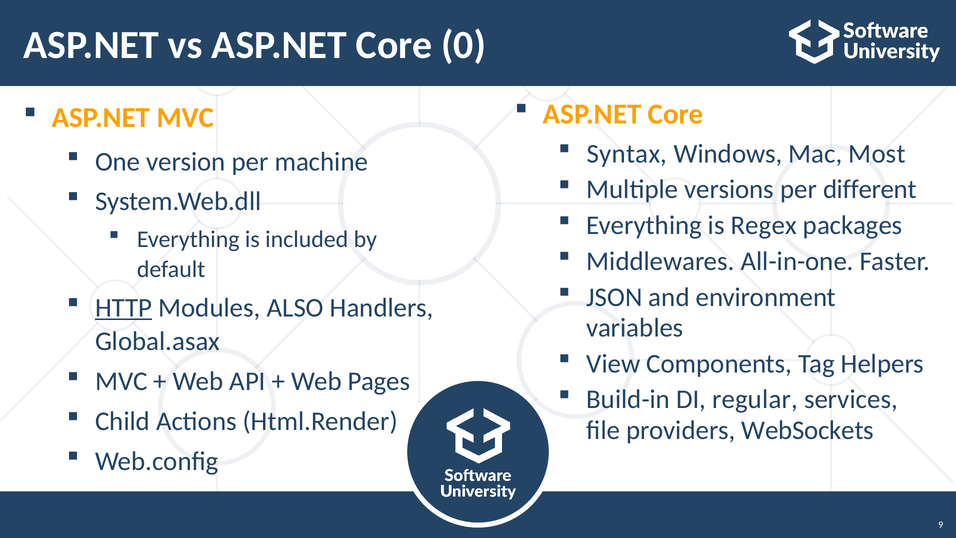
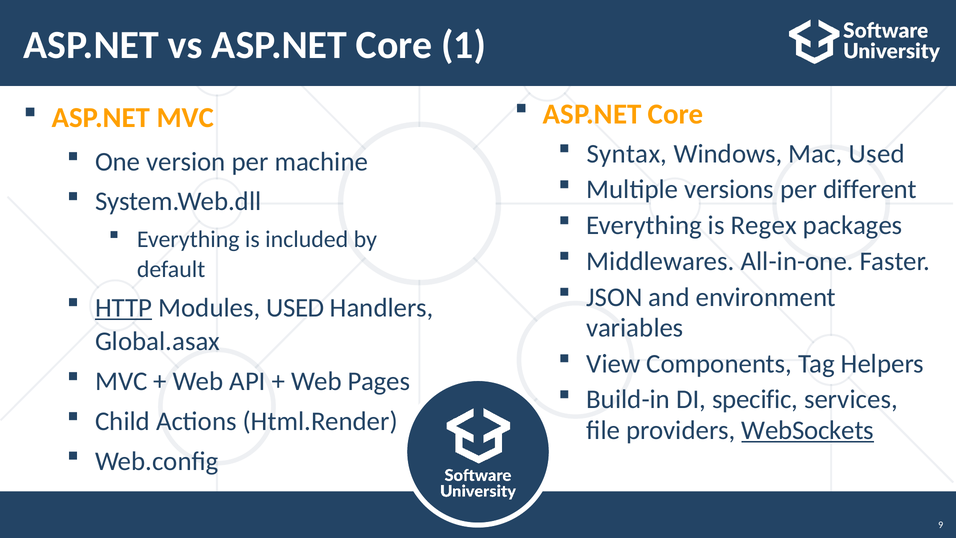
0: 0 -> 1
Mac Most: Most -> Used
Modules ALSO: ALSO -> USED
regular: regular -> specific
WebSockets underline: none -> present
